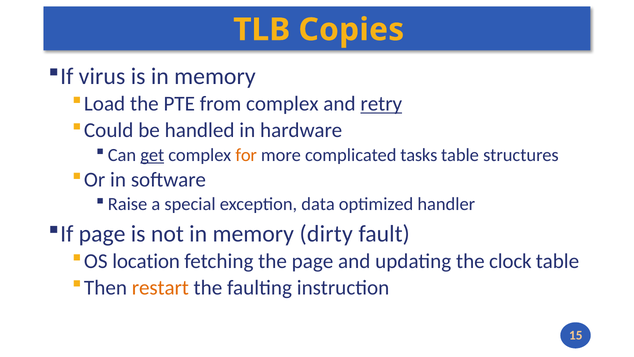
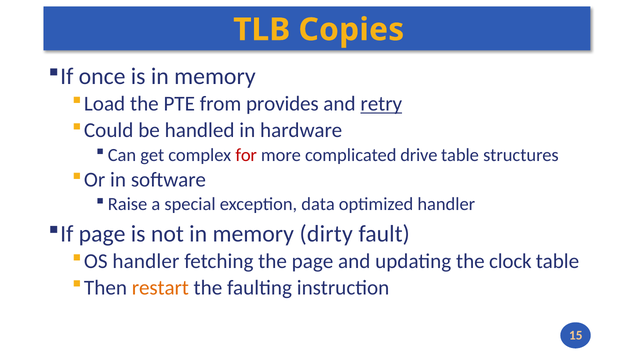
virus: virus -> once
from complex: complex -> provides
get underline: present -> none
for colour: orange -> red
tasks: tasks -> drive
OS location: location -> handler
